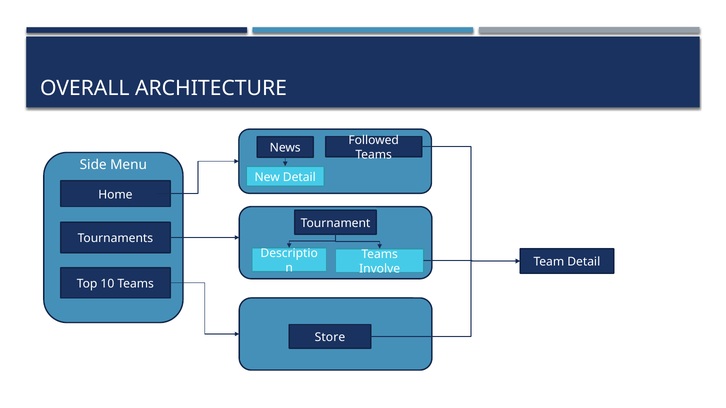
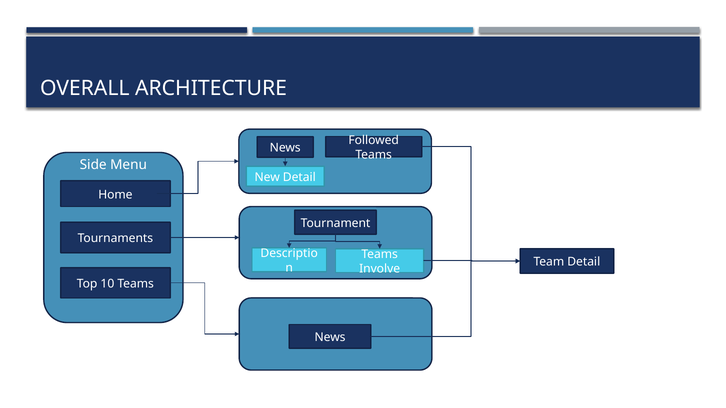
Store at (330, 338): Store -> News
